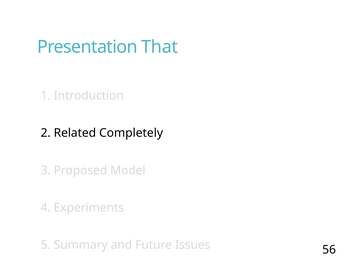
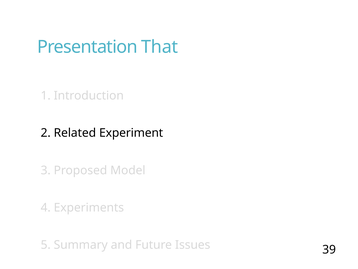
Completely: Completely -> Experiment
56: 56 -> 39
